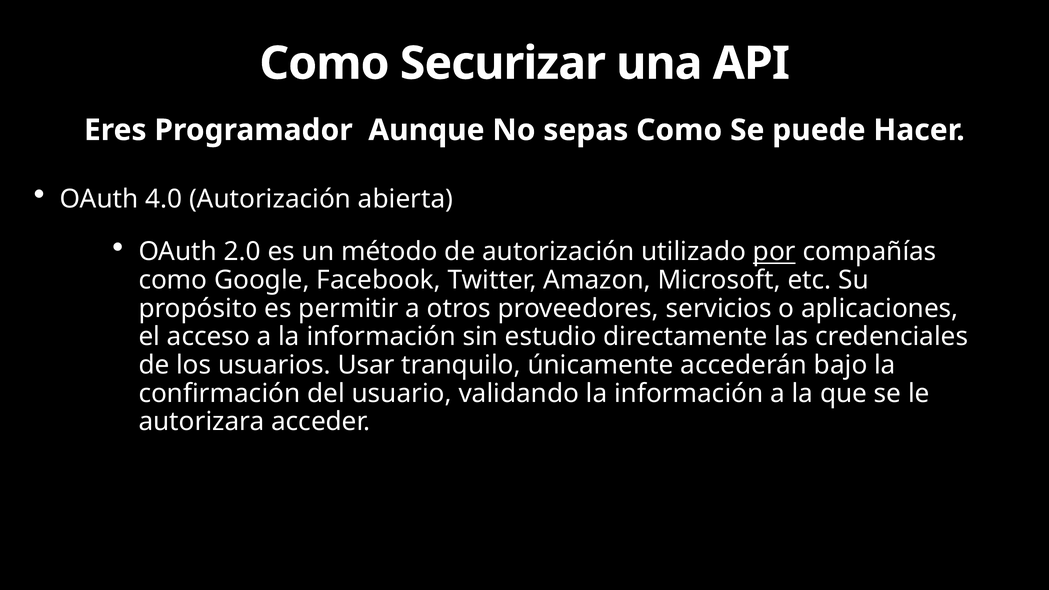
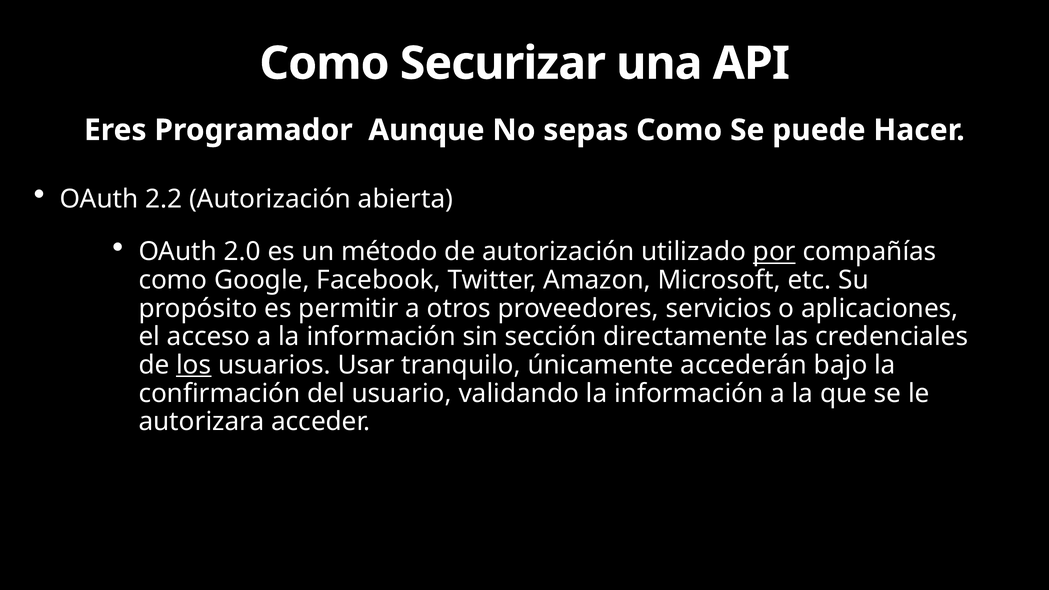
4.0: 4.0 -> 2.2
estudio: estudio -> sección
los underline: none -> present
